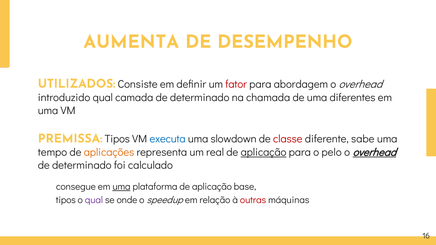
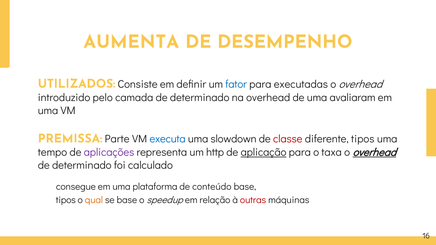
fator colour: red -> blue
abordagem: abordagem -> executadas
introduzido qual: qual -> pelo
na chamada: chamada -> overhead
diferentes: diferentes -> avaliaram
PREMISSA Tipos: Tipos -> Parte
diferente sabe: sabe -> tipos
aplicações colour: orange -> purple
real: real -> http
pelo: pelo -> taxa
uma at (121, 187) underline: present -> none
plataforma de aplicação: aplicação -> conteúdo
qual at (94, 200) colour: purple -> orange
se onde: onde -> base
